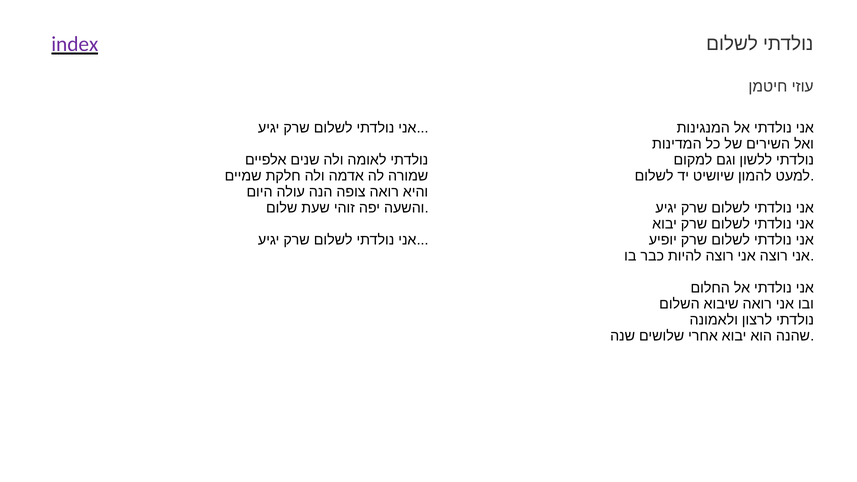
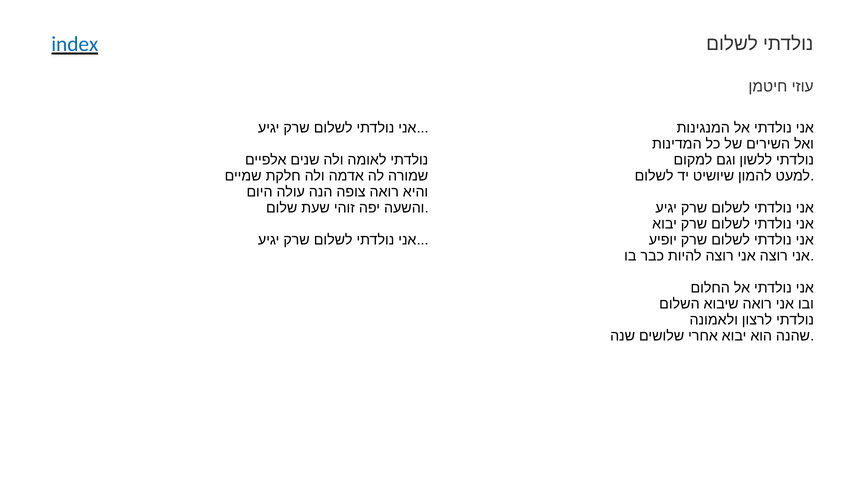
index colour: purple -> blue
